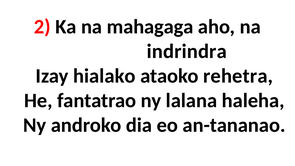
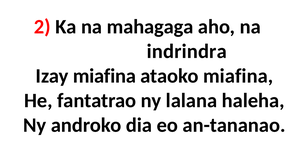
Izay hialako: hialako -> miafina
ataoko rehetra: rehetra -> miafina
